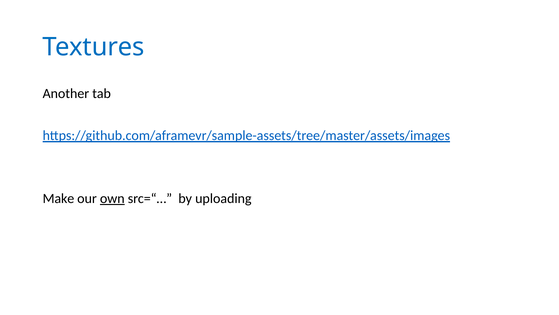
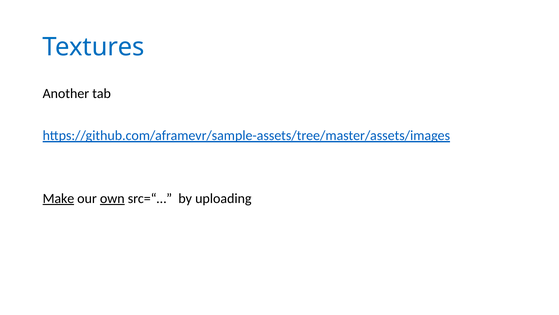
Make underline: none -> present
